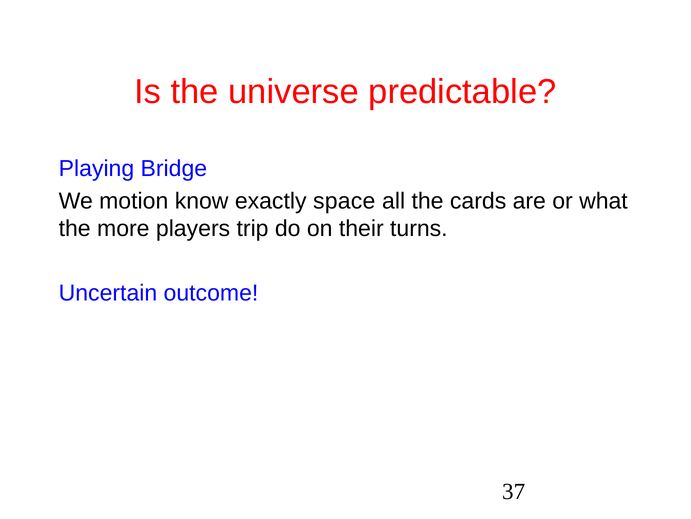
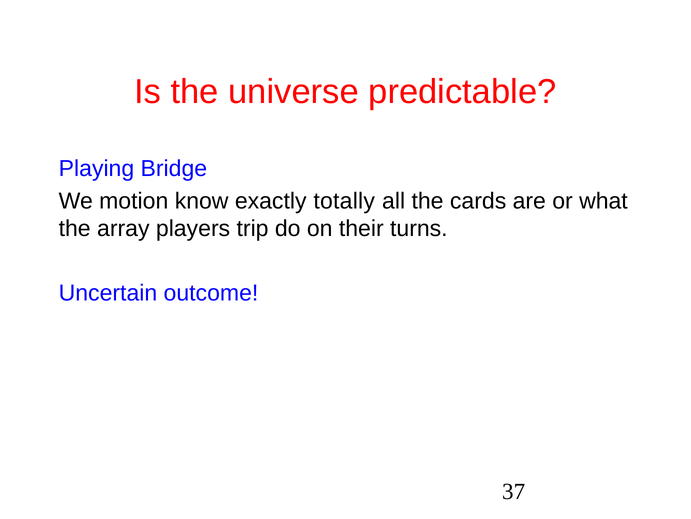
space: space -> totally
more: more -> array
